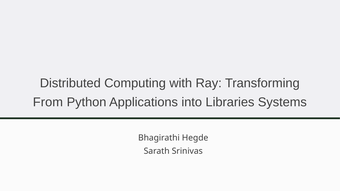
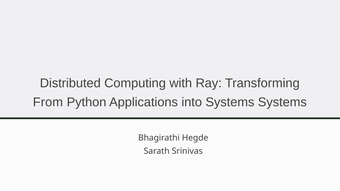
into Libraries: Libraries -> Systems
